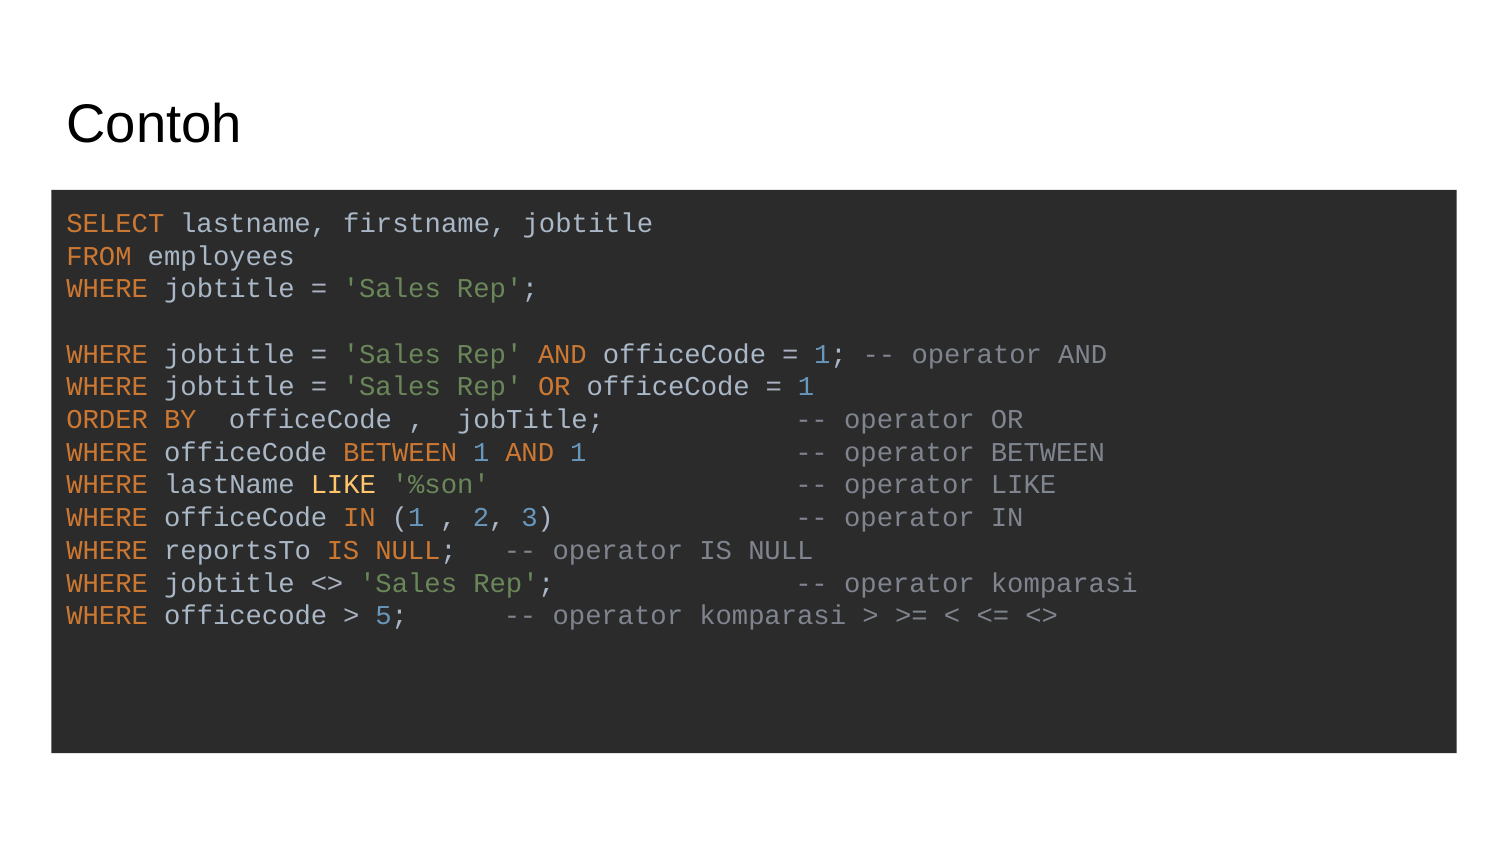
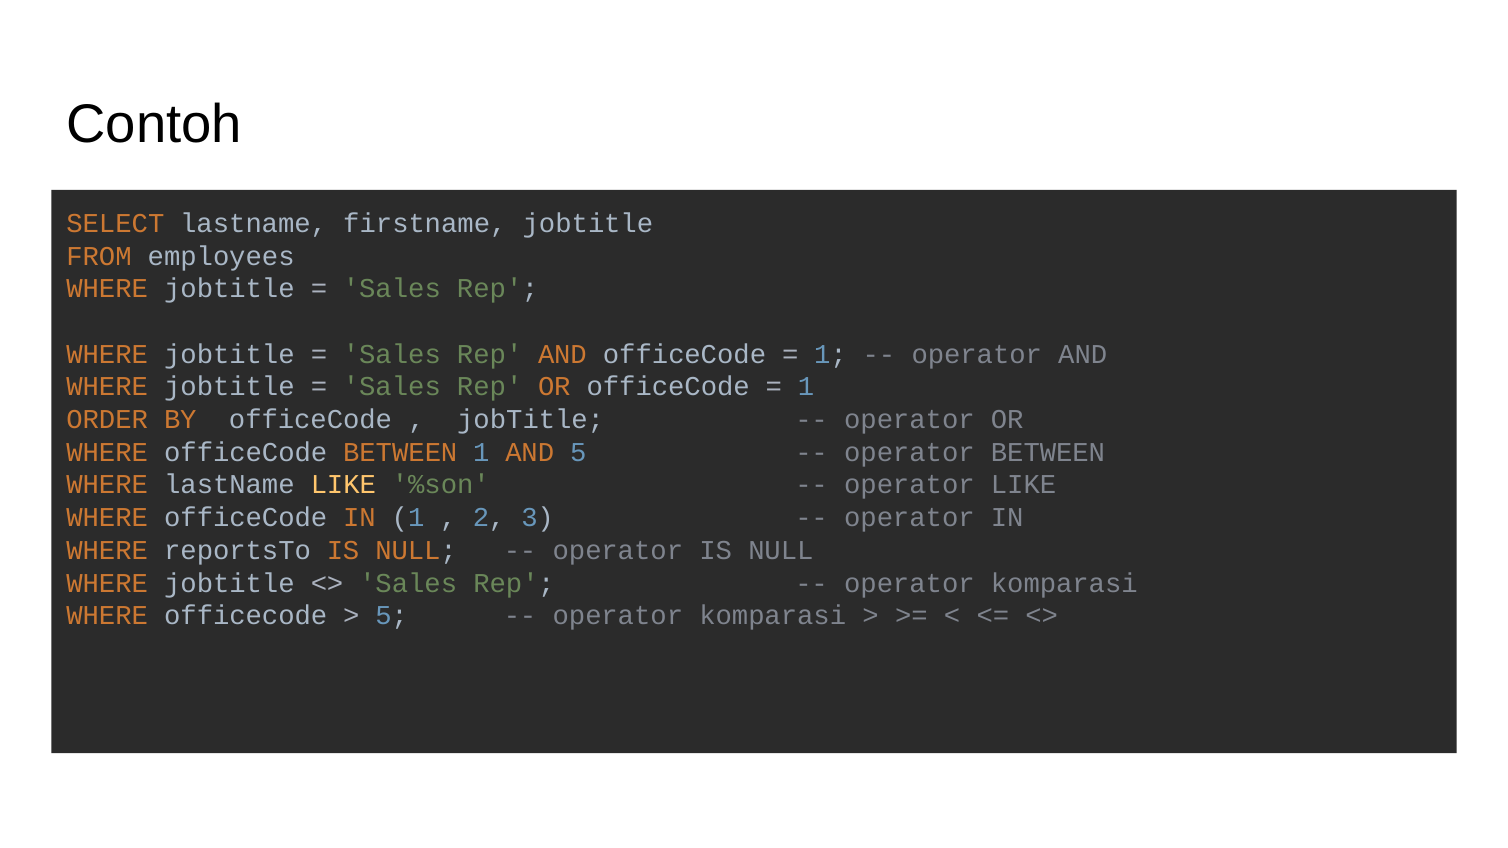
AND 1: 1 -> 5
